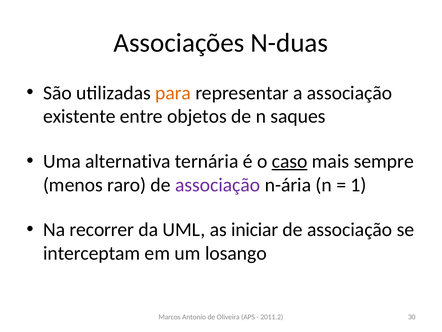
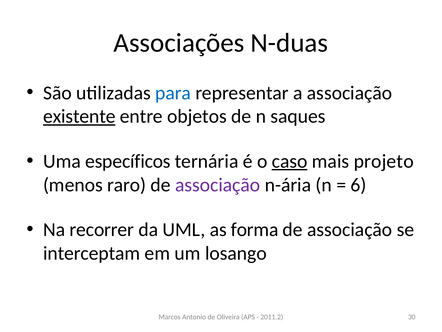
para colour: orange -> blue
existente underline: none -> present
alternativa: alternativa -> específicos
sempre: sempre -> projeto
1: 1 -> 6
iniciar: iniciar -> forma
